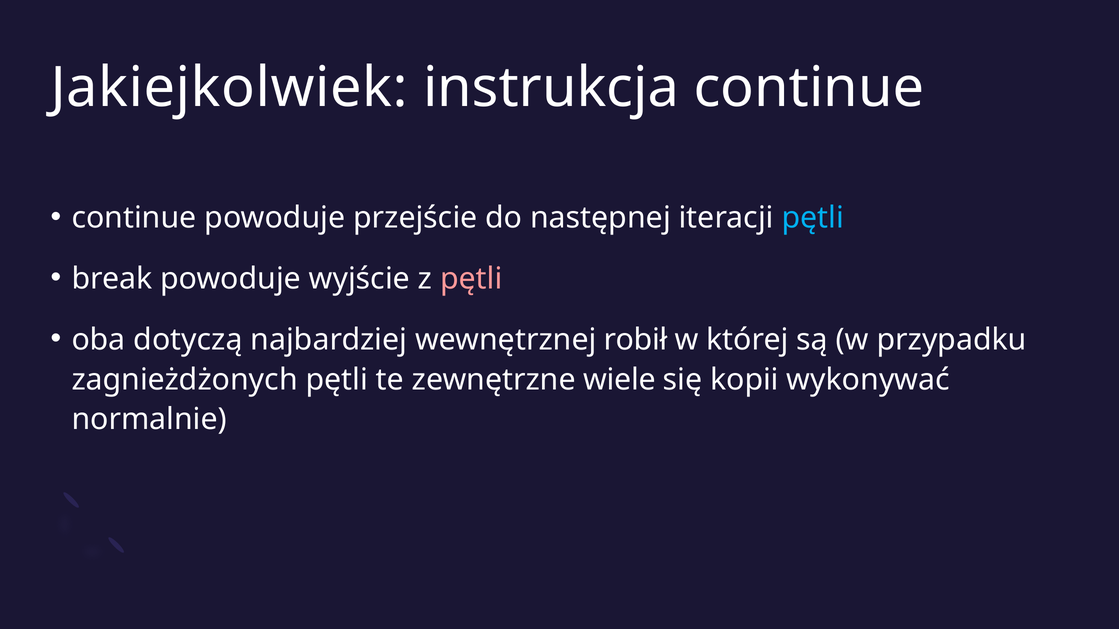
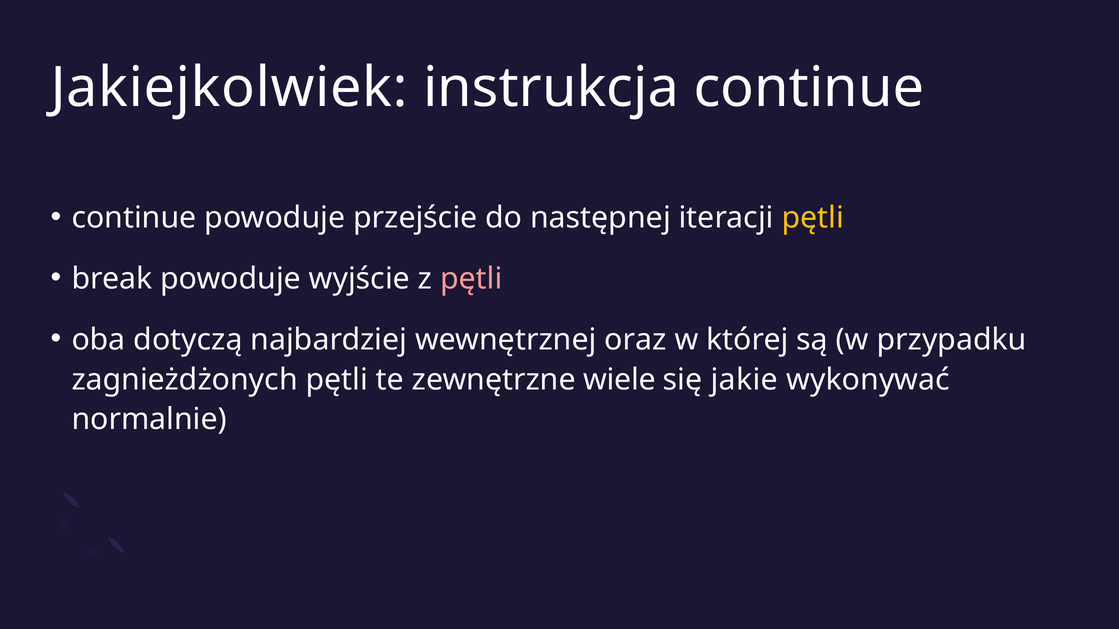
pętli at (813, 218) colour: light blue -> yellow
robił: robił -> oraz
kopii: kopii -> jakie
